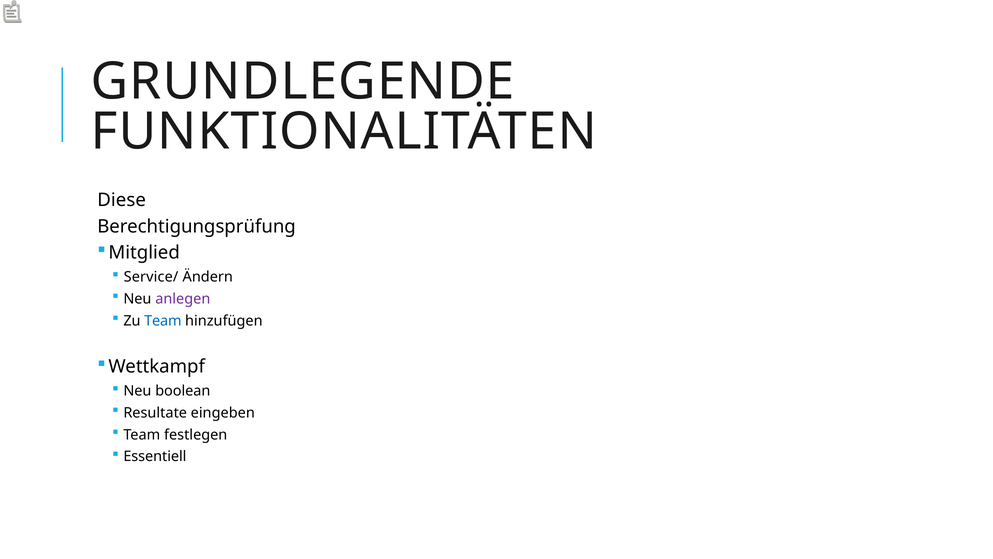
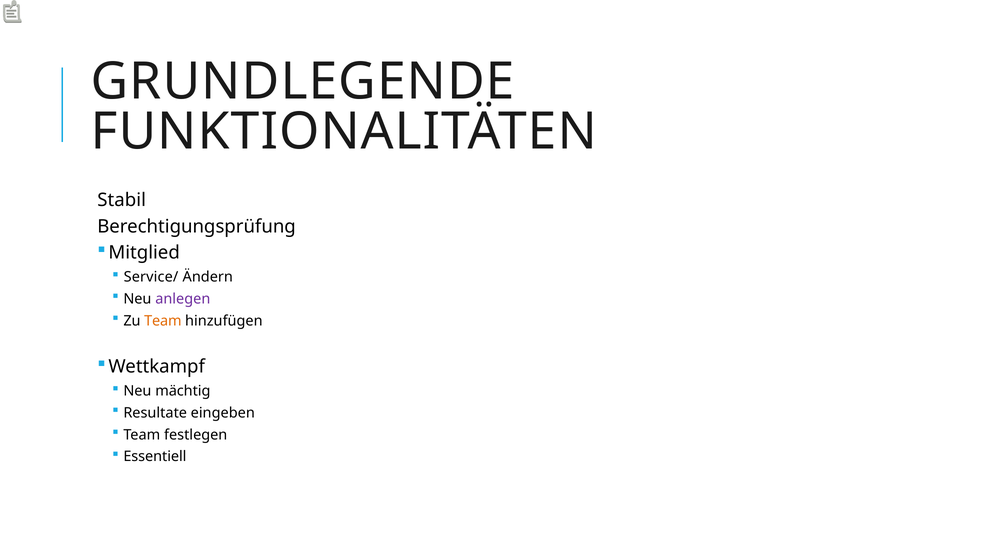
Diese: Diese -> Stabil
Team at (163, 320) colour: blue -> orange
boolean: boolean -> mächtig
